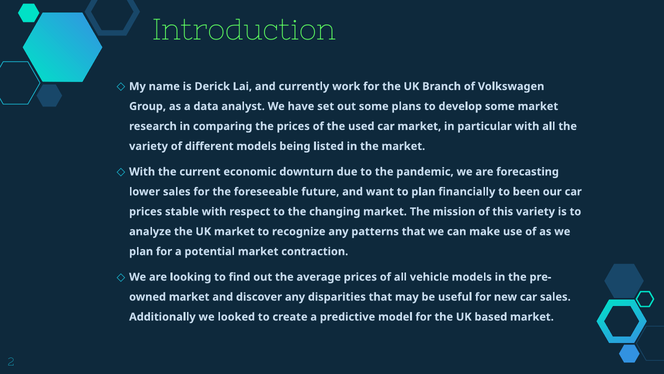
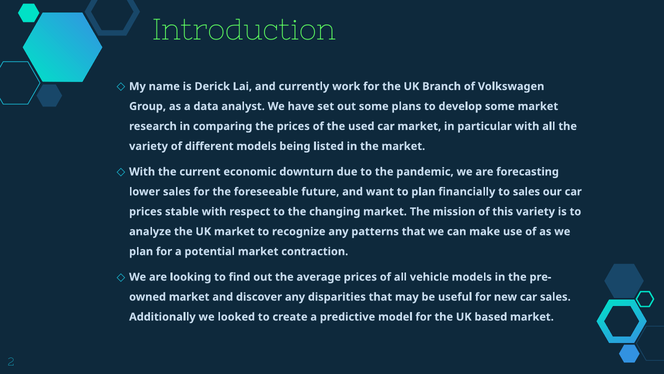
to been: been -> sales
